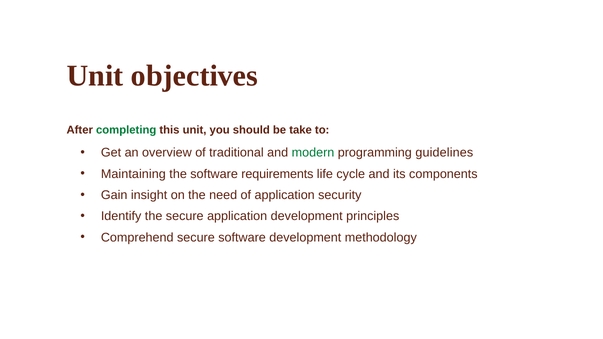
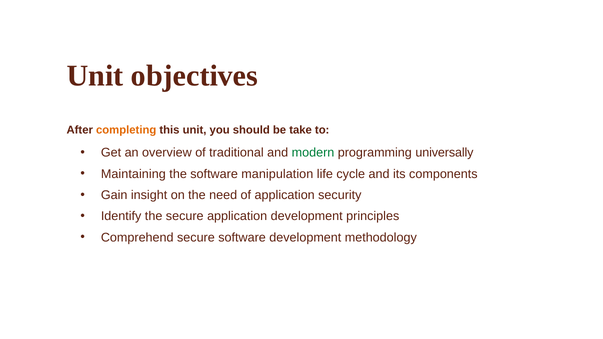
completing colour: green -> orange
guidelines: guidelines -> universally
requirements: requirements -> manipulation
